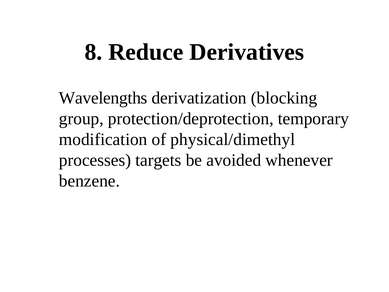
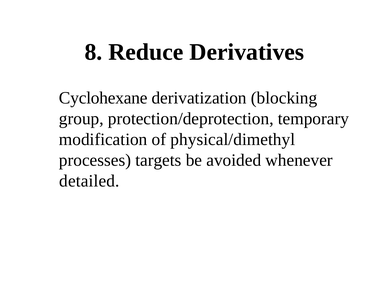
Wavelengths: Wavelengths -> Cyclohexane
benzene: benzene -> detailed
